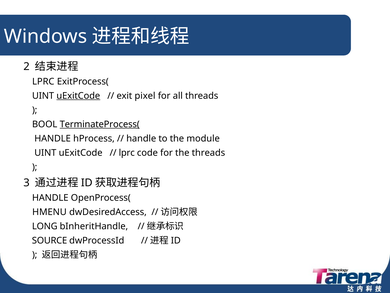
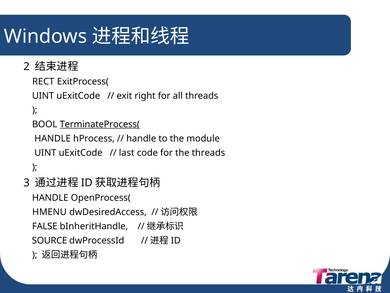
LPRC at (43, 81): LPRC -> RECT
uExitCode at (78, 96) underline: present -> none
pixel: pixel -> right
lprc at (127, 152): lprc -> last
LONG: LONG -> FALSE
